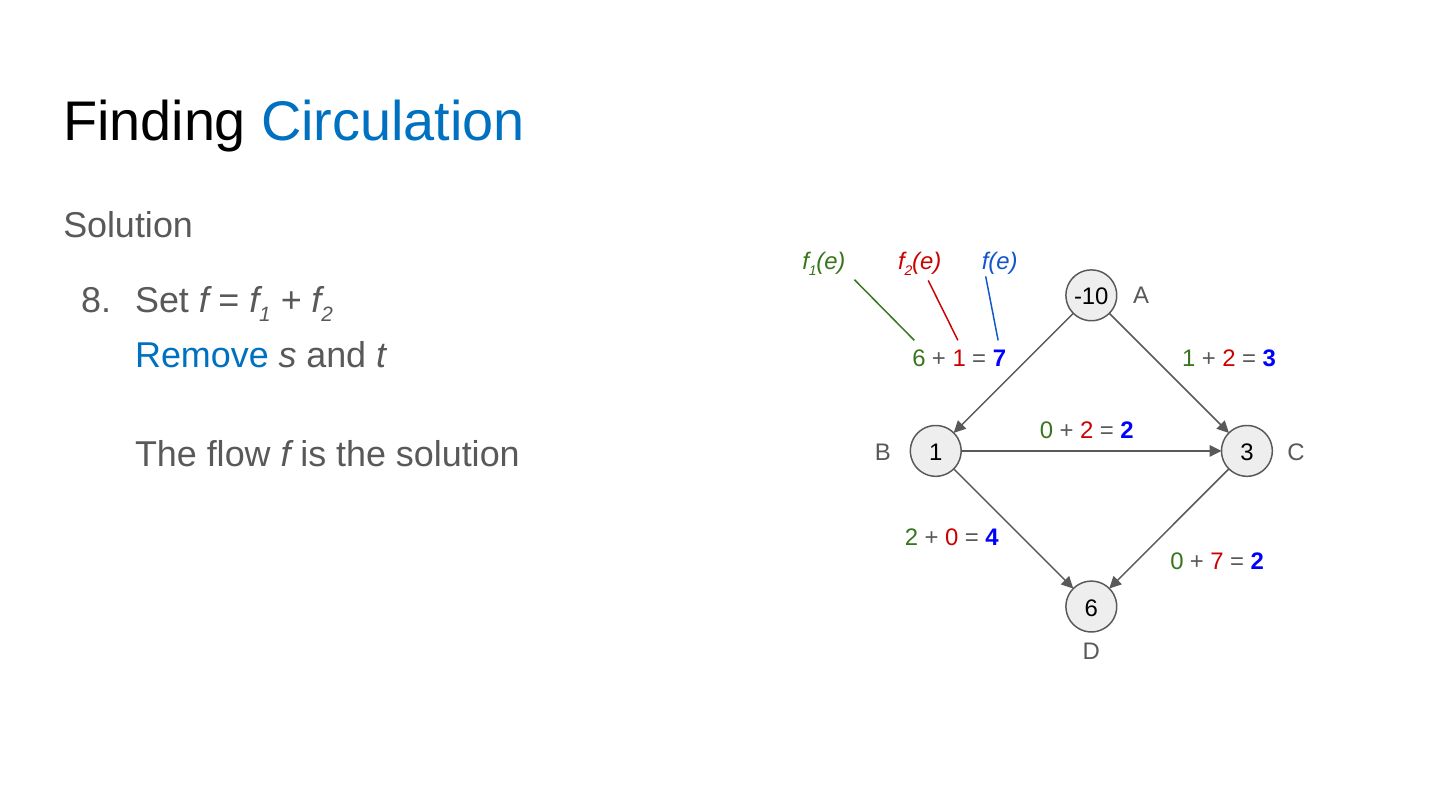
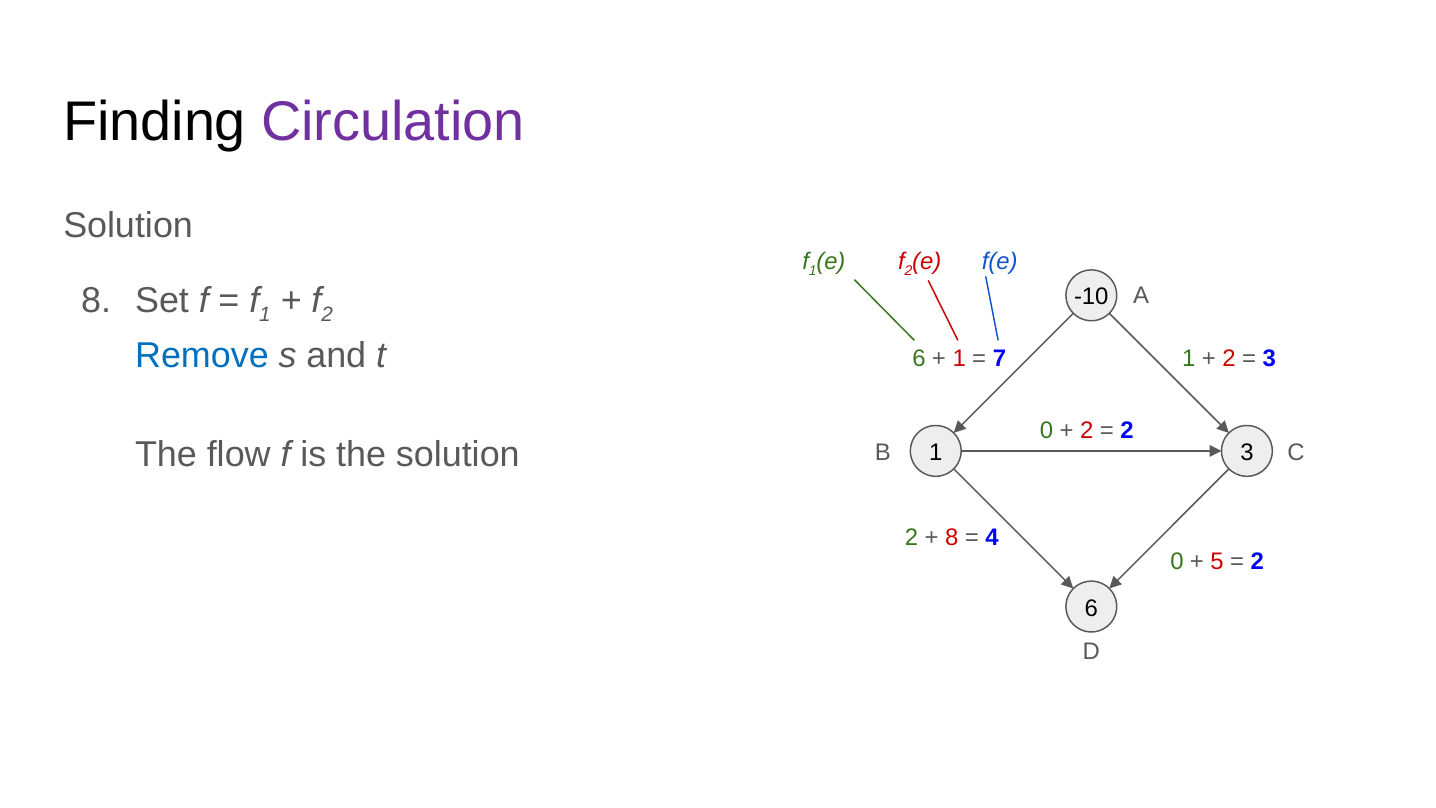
Circulation colour: blue -> purple
0 at (952, 538): 0 -> 8
7 at (1217, 562): 7 -> 5
